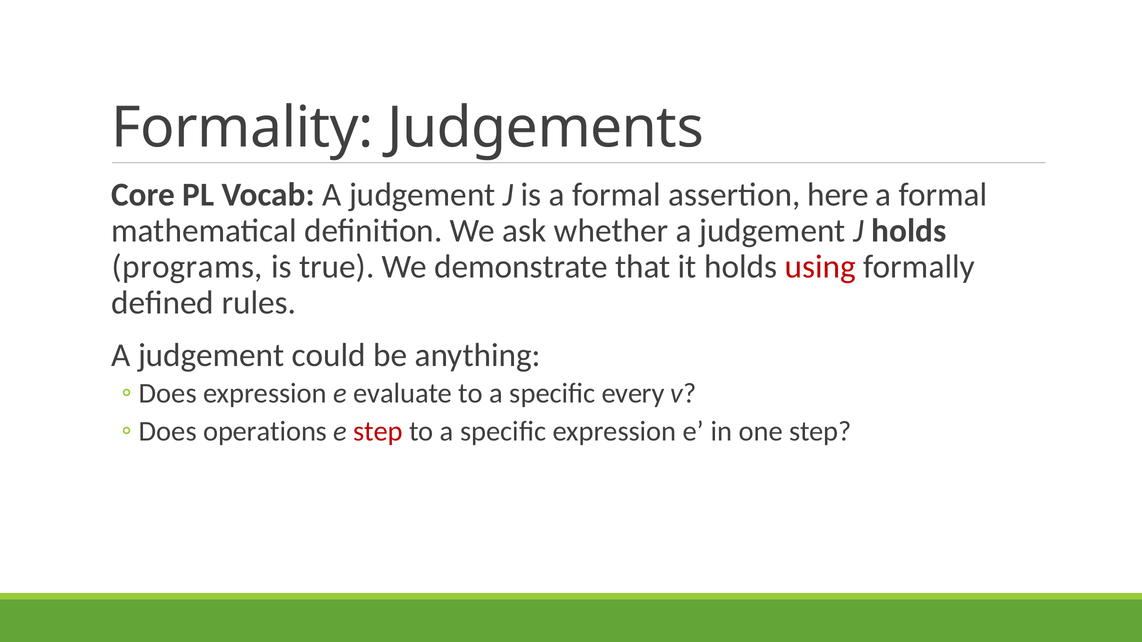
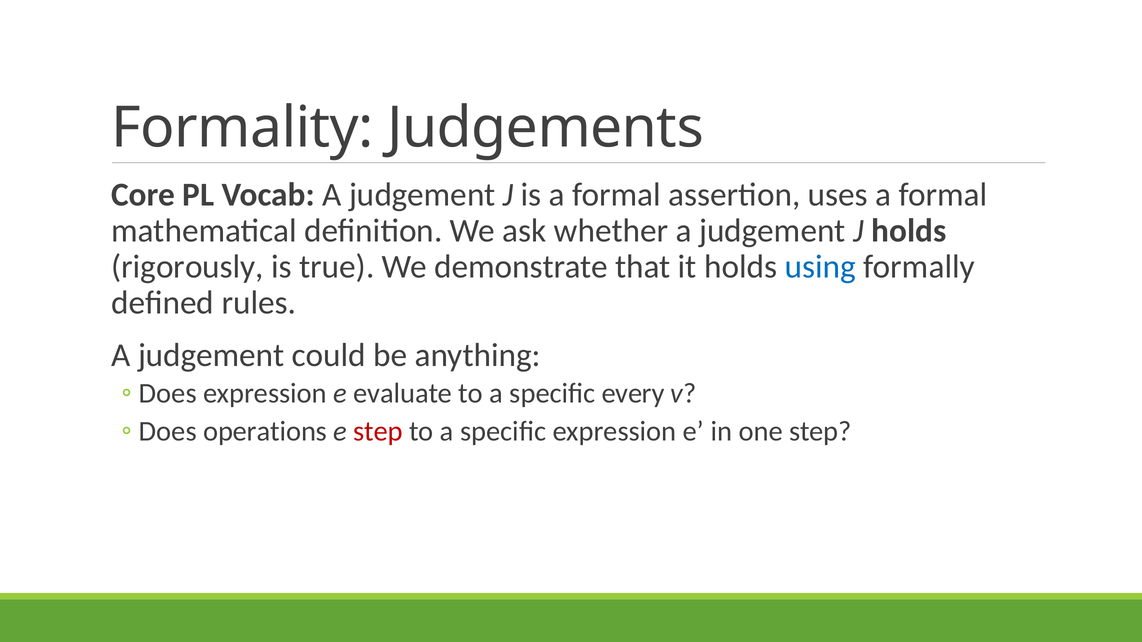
here: here -> uses
programs: programs -> rigorously
using colour: red -> blue
